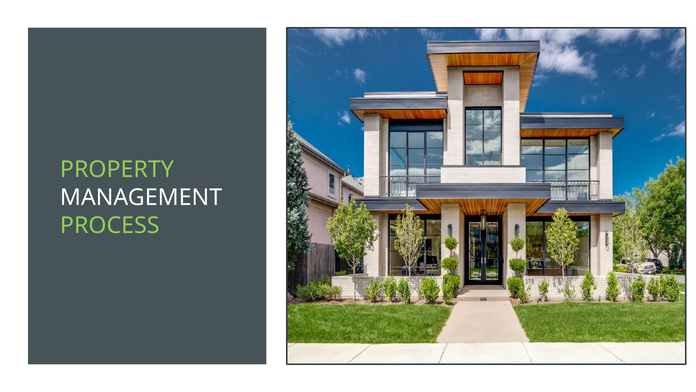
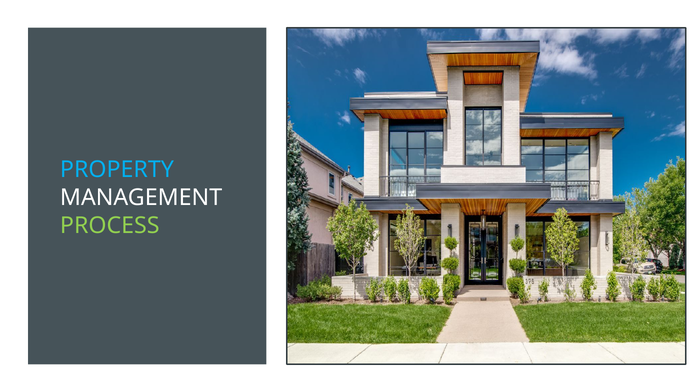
PROPERTY colour: light green -> light blue
